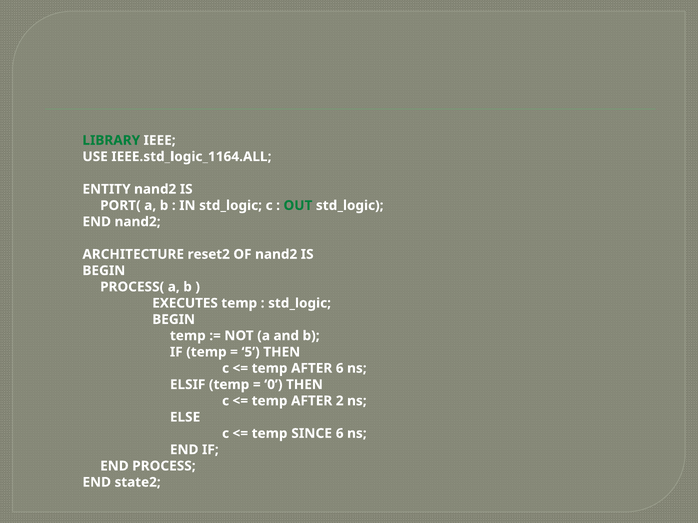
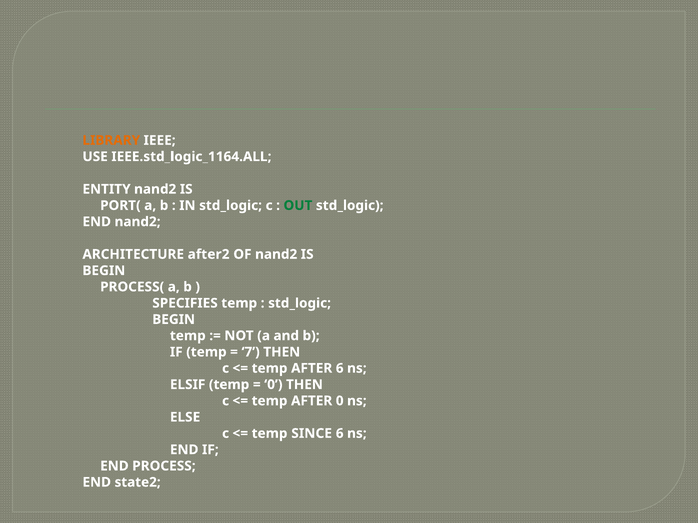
LIBRARY colour: green -> orange
reset2: reset2 -> after2
EXECUTES: EXECUTES -> SPECIFIES
5: 5 -> 7
AFTER 2: 2 -> 0
